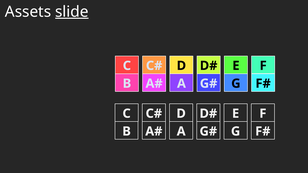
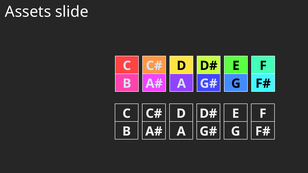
slide underline: present -> none
